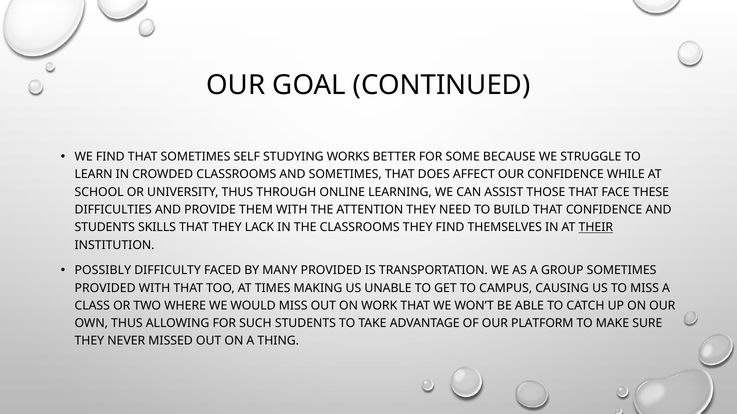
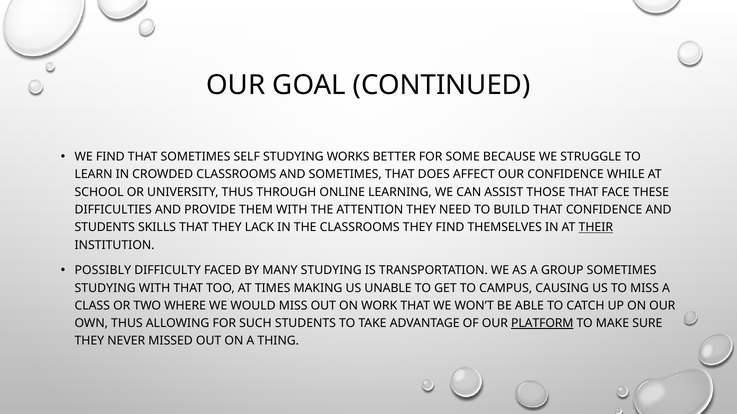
MANY PROVIDED: PROVIDED -> STUDYING
PROVIDED at (105, 288): PROVIDED -> STUDYING
PLATFORM underline: none -> present
